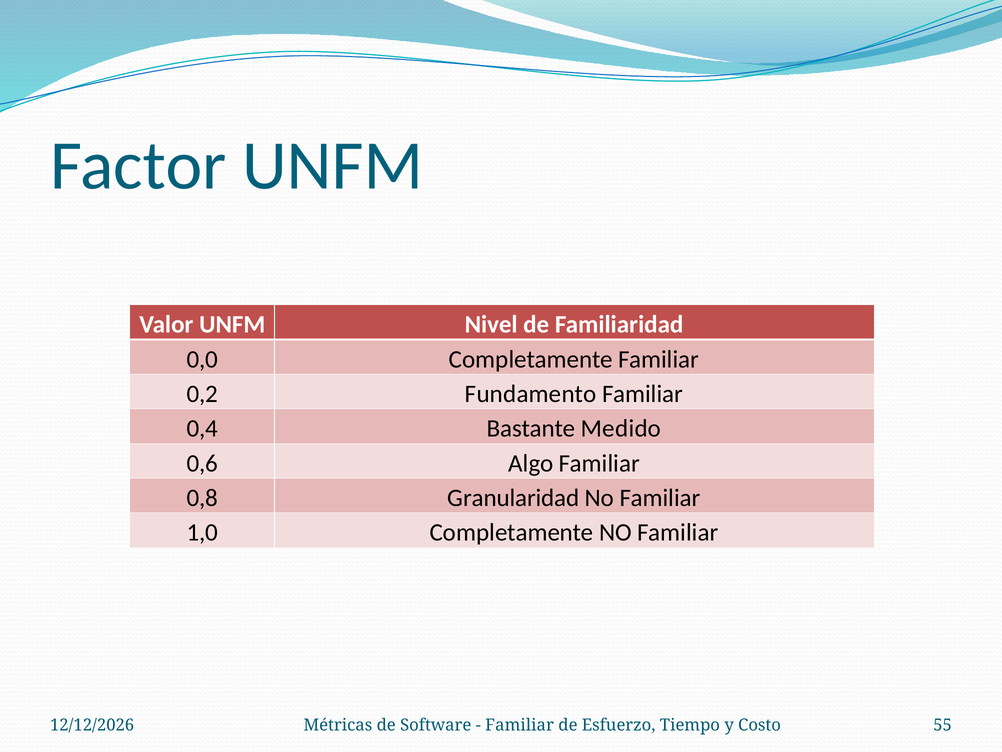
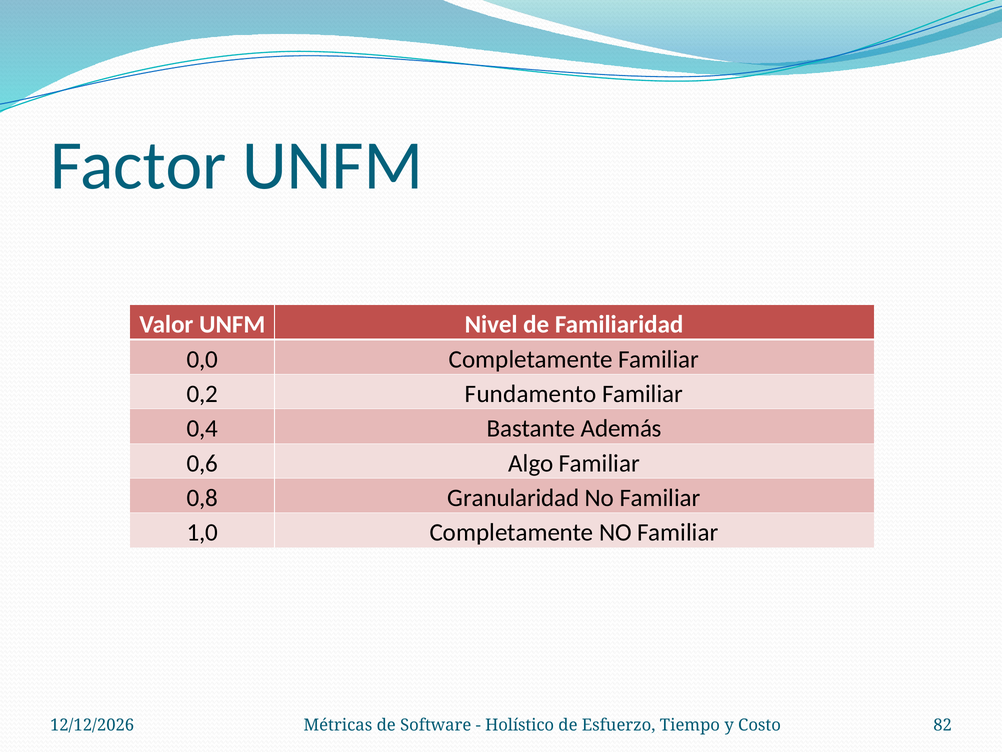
Medido: Medido -> Además
Familiar at (520, 725): Familiar -> Holístico
55: 55 -> 82
